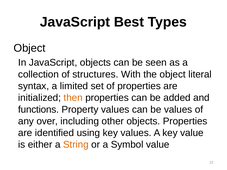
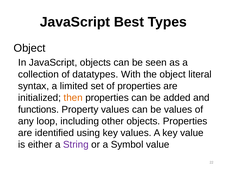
structures: structures -> datatypes
over: over -> loop
String colour: orange -> purple
